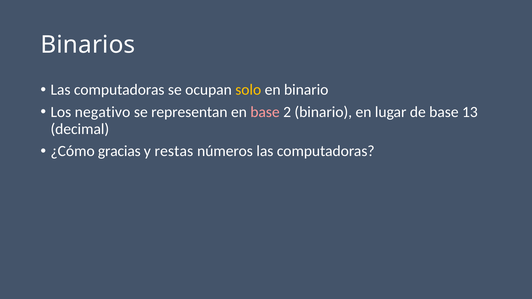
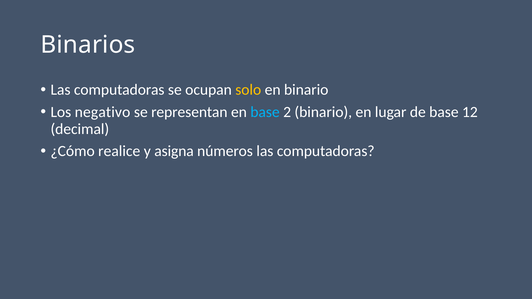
base at (265, 112) colour: pink -> light blue
13: 13 -> 12
gracias: gracias -> realice
restas: restas -> asigna
